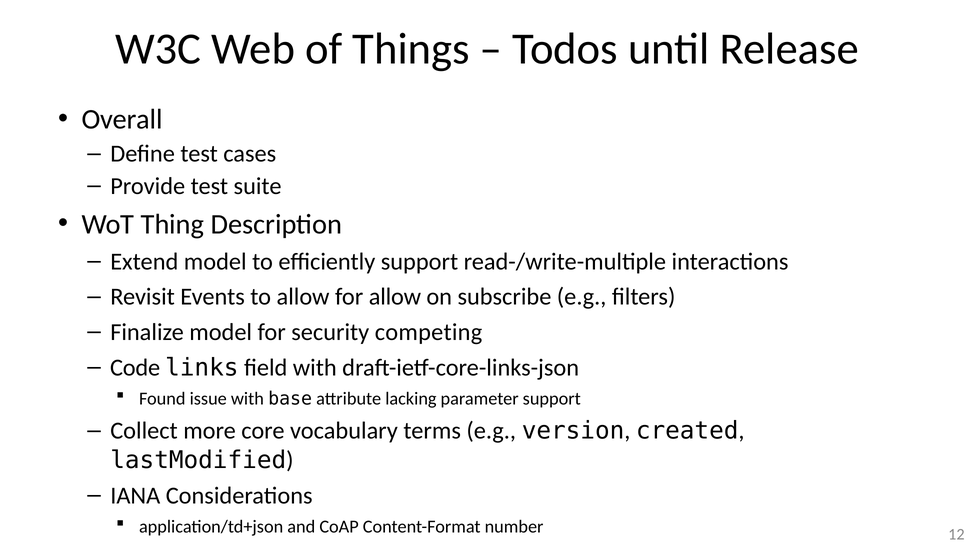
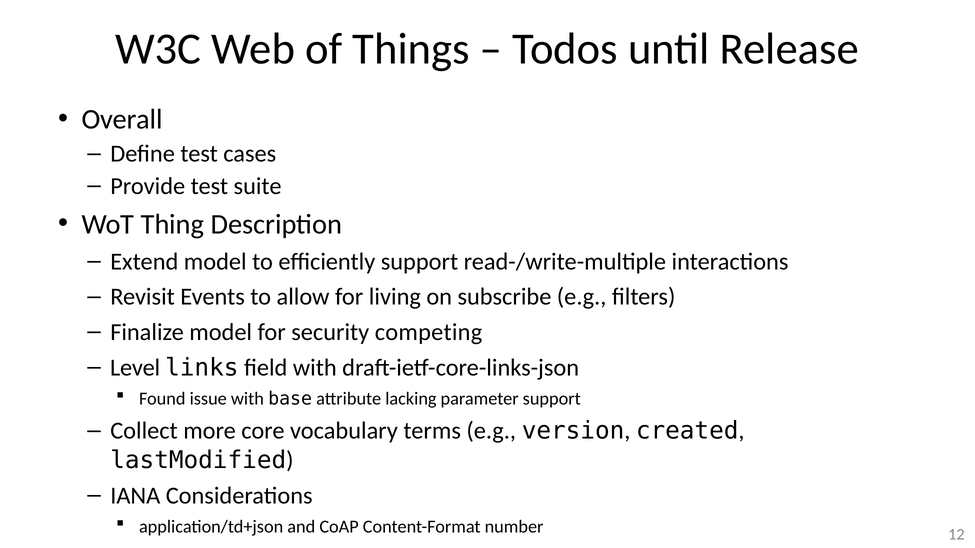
for allow: allow -> living
Code: Code -> Level
